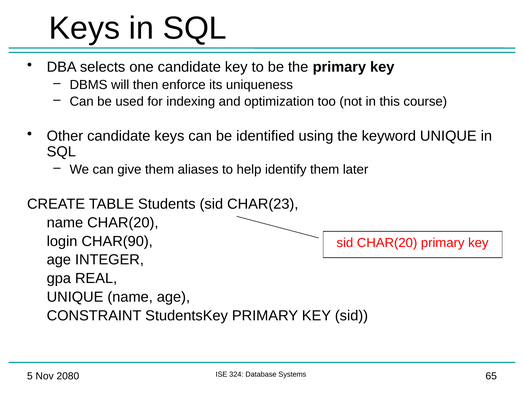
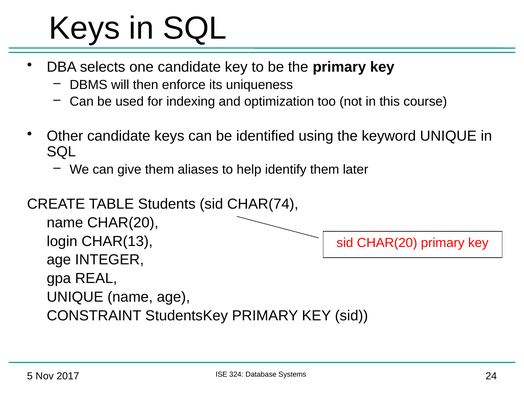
CHAR(23: CHAR(23 -> CHAR(74
CHAR(90: CHAR(90 -> CHAR(13
65: 65 -> 24
2080: 2080 -> 2017
